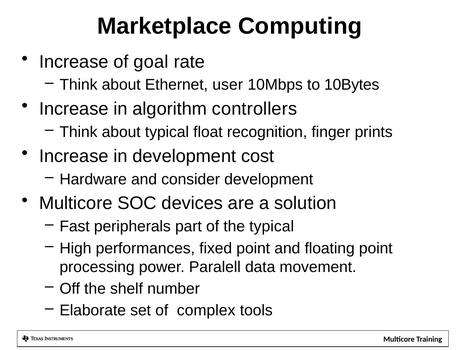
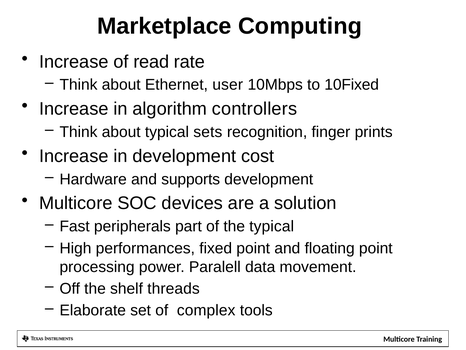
goal: goal -> read
10Bytes: 10Bytes -> 10Fixed
float: float -> sets
consider: consider -> supports
number: number -> threads
